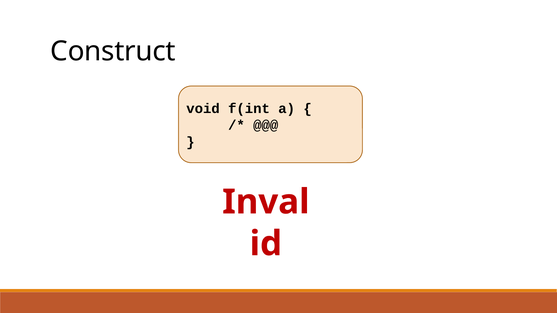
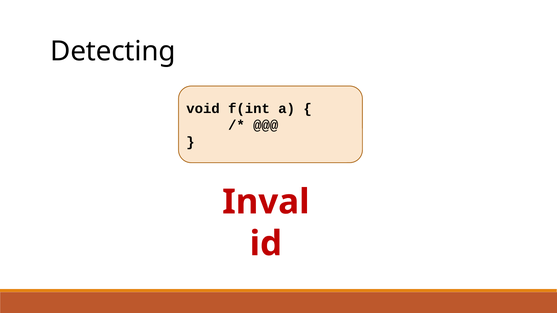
Construct: Construct -> Detecting
